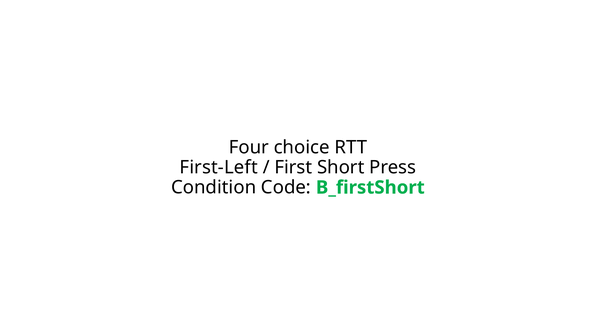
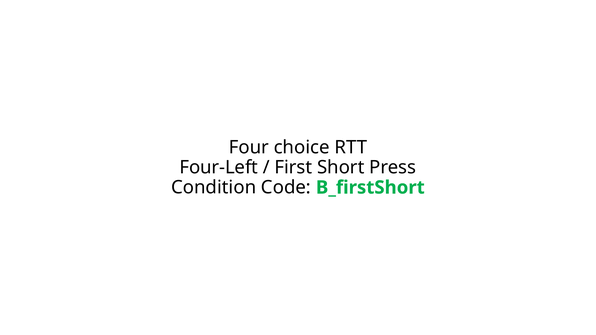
First-Left: First-Left -> Four-Left
